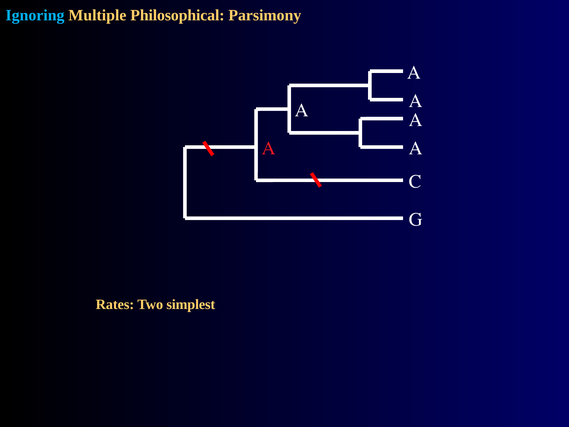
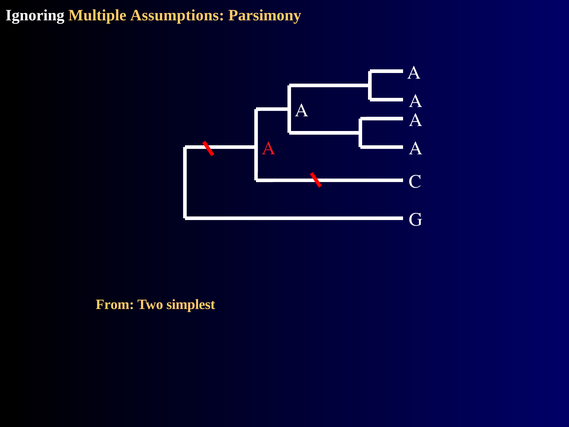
Ignoring colour: light blue -> white
Philosophical: Philosophical -> Assumptions
Rates: Rates -> From
